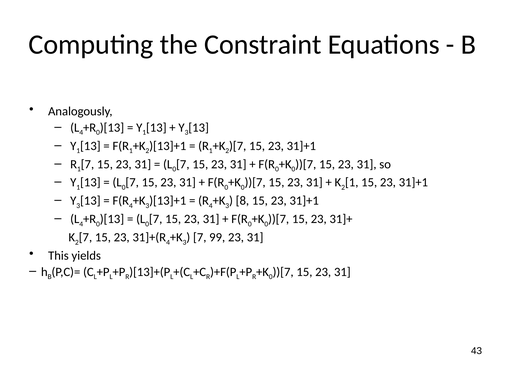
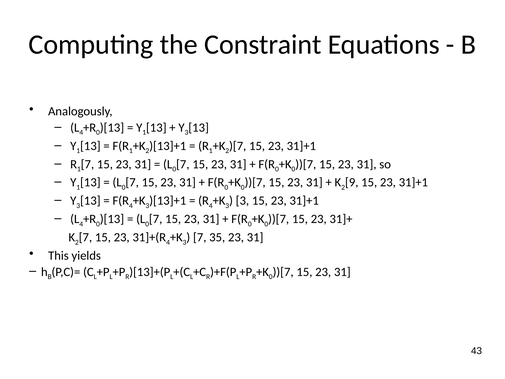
1 at (352, 182): 1 -> 9
8 at (242, 201): 8 -> 3
99: 99 -> 35
